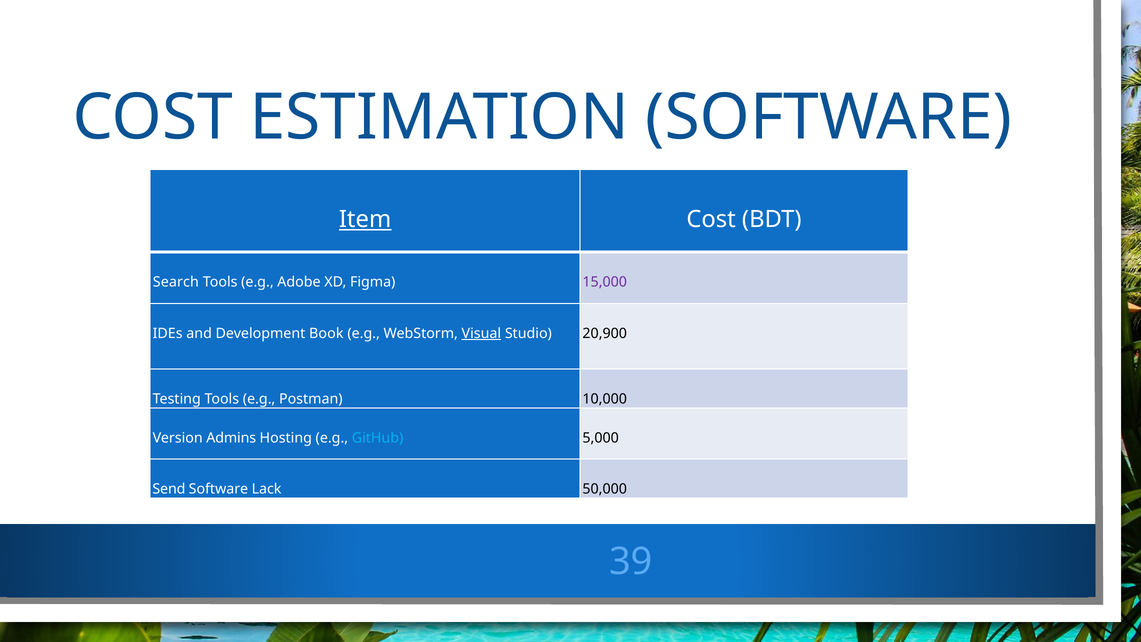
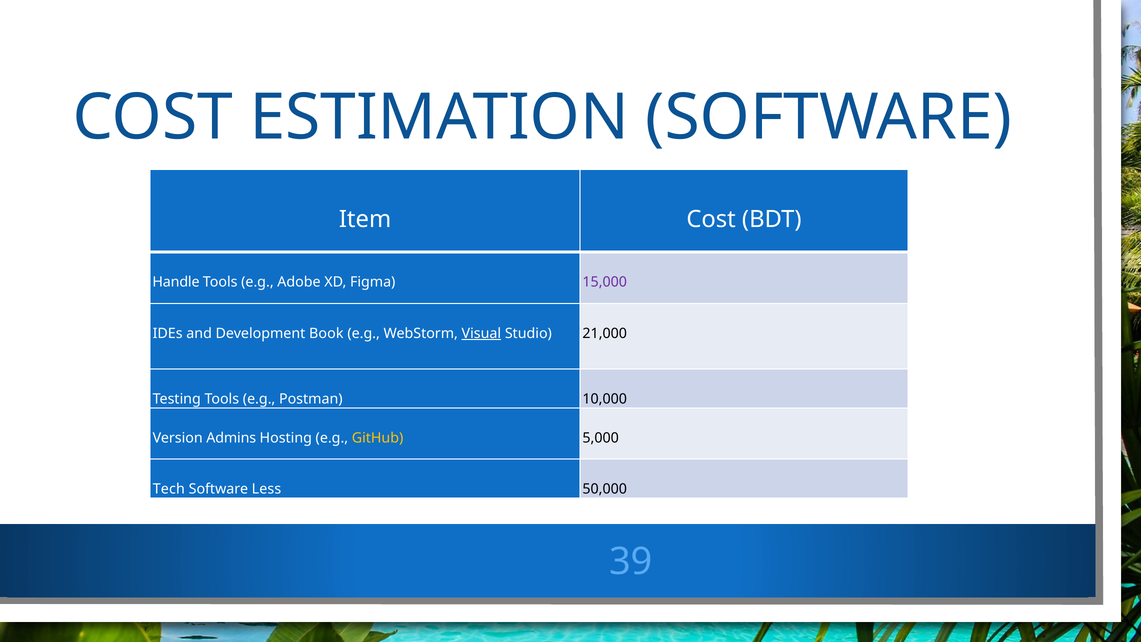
Item underline: present -> none
Search: Search -> Handle
20,900: 20,900 -> 21,000
GitHub colour: light blue -> yellow
Send: Send -> Tech
Lack: Lack -> Less
